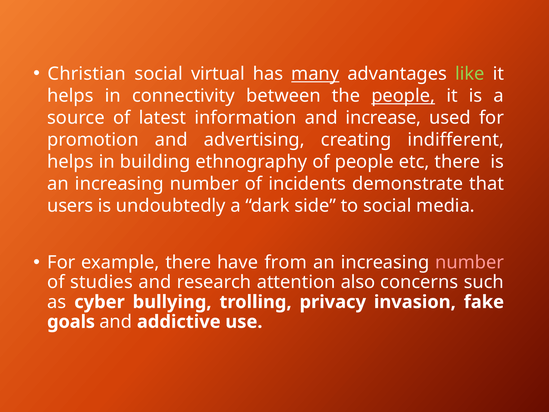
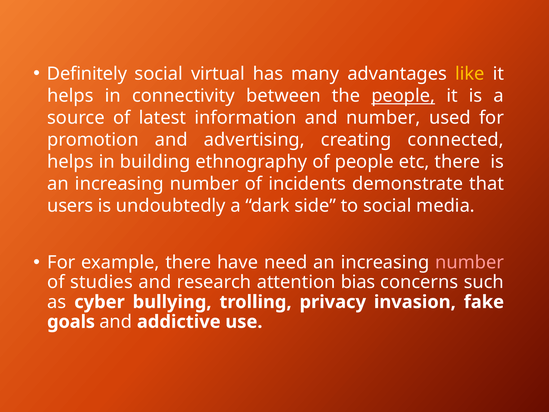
Christian: Christian -> Definitely
many underline: present -> none
like colour: light green -> yellow
and increase: increase -> number
indifferent: indifferent -> connected
from: from -> need
also: also -> bias
